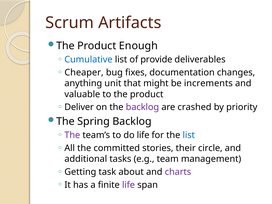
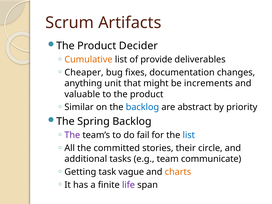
Enough: Enough -> Decider
Cumulative colour: blue -> orange
Deliver: Deliver -> Similar
backlog at (142, 107) colour: purple -> blue
crashed: crashed -> abstract
do life: life -> fail
management: management -> communicate
about: about -> vague
charts colour: purple -> orange
